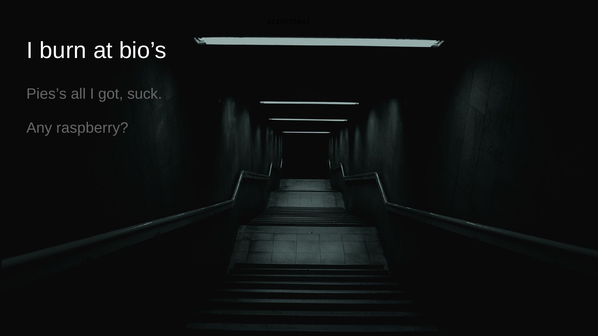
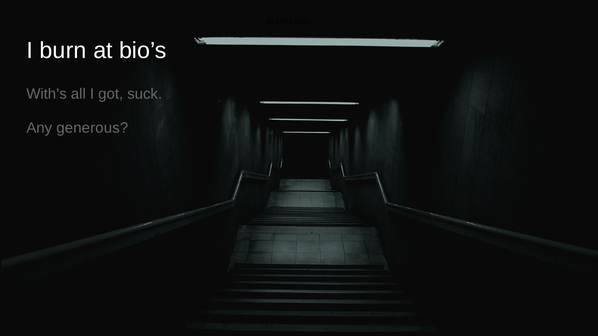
Pies’s: Pies’s -> With’s
raspberry: raspberry -> generous
